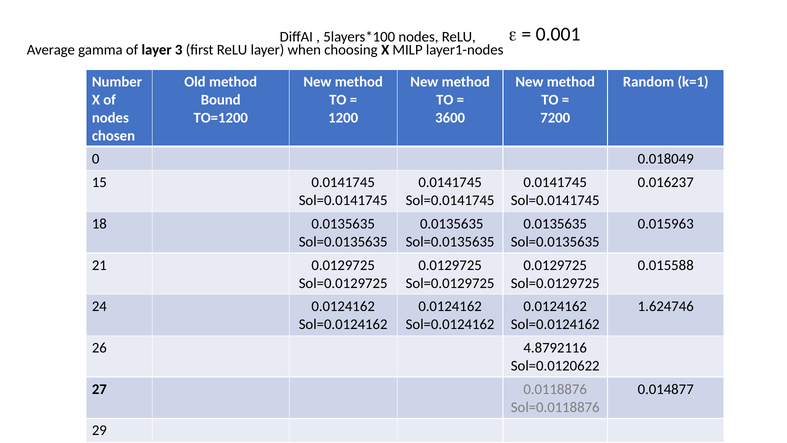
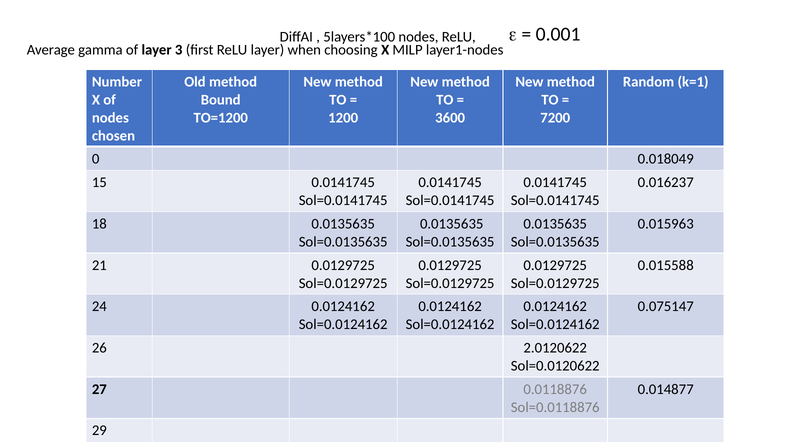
1.624746: 1.624746 -> 0.075147
4.8792116: 4.8792116 -> 2.0120622
